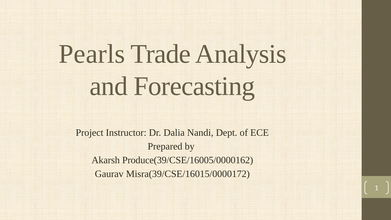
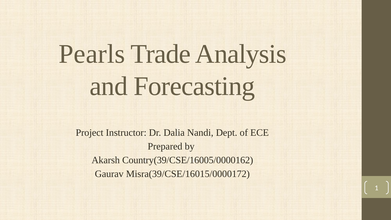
Produce(39/CSE/16005/0000162: Produce(39/CSE/16005/0000162 -> Country(39/CSE/16005/0000162
